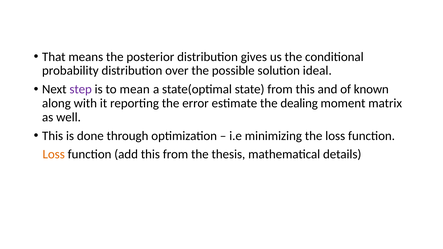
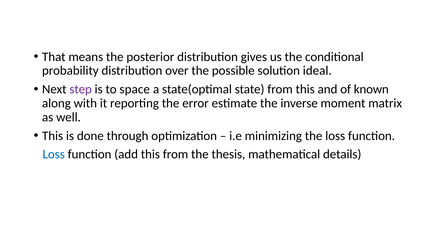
mean: mean -> space
dealing: dealing -> inverse
Loss at (54, 154) colour: orange -> blue
